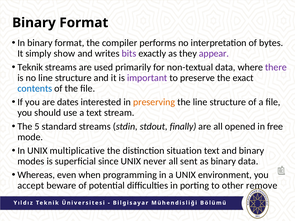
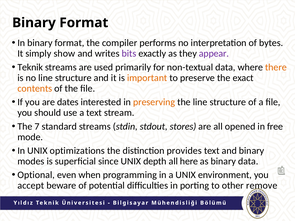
there colour: purple -> orange
important colour: purple -> orange
contents colour: blue -> orange
5: 5 -> 7
finally: finally -> stores
multiplicative: multiplicative -> optimizations
situation: situation -> provides
never: never -> depth
sent: sent -> here
Whereas: Whereas -> Optional
